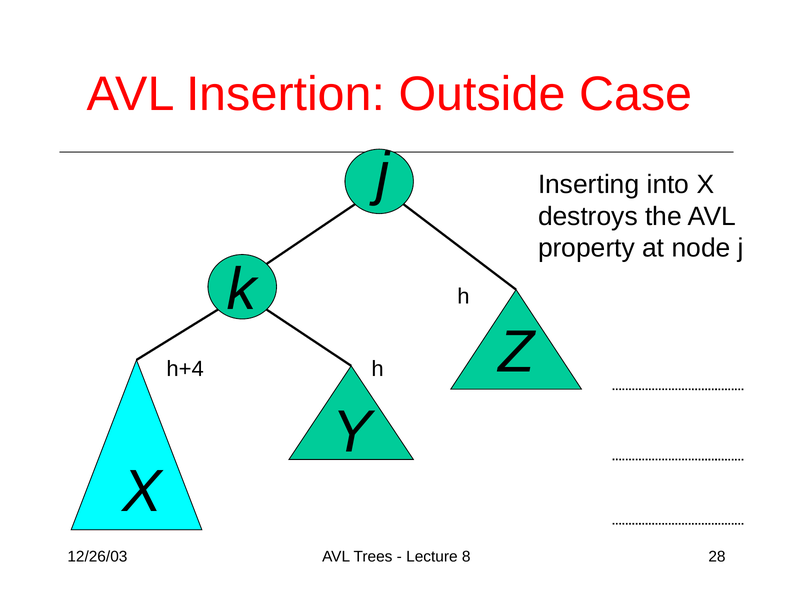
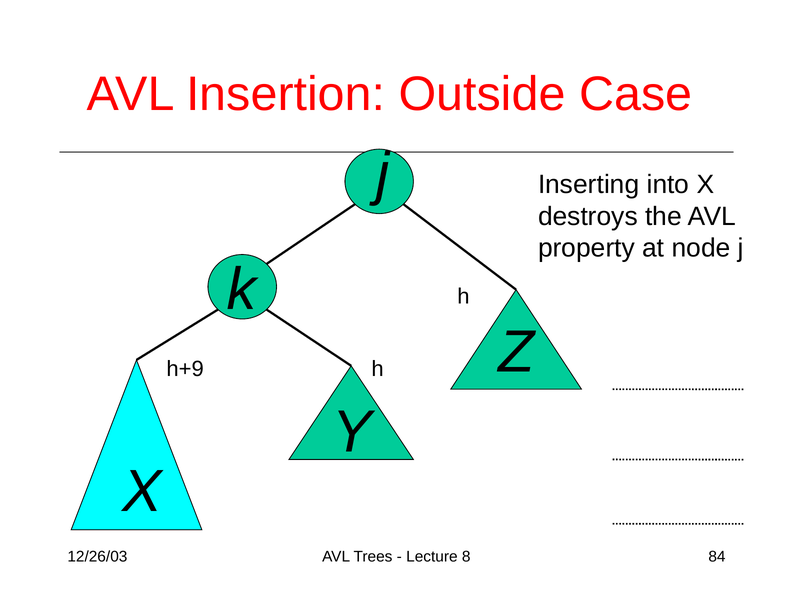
h+4: h+4 -> h+9
28: 28 -> 84
